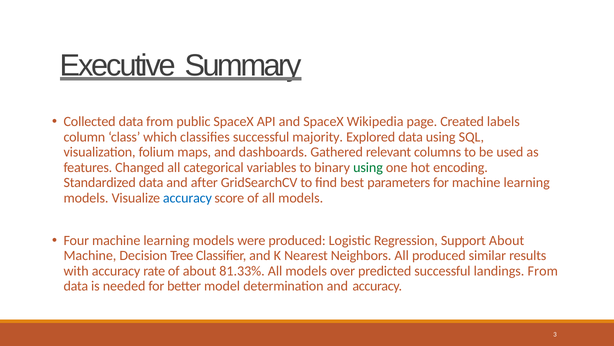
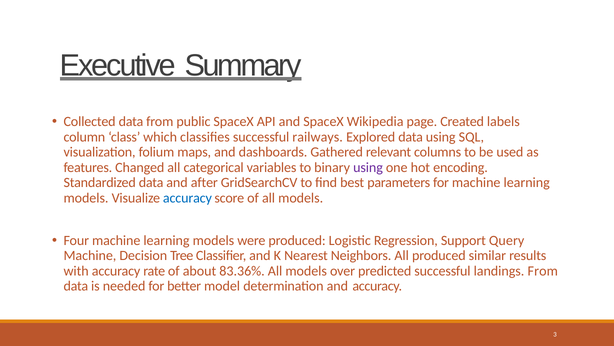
majority: majority -> railways
using at (368, 167) colour: green -> purple
Support About: About -> Query
81.33%: 81.33% -> 83.36%
